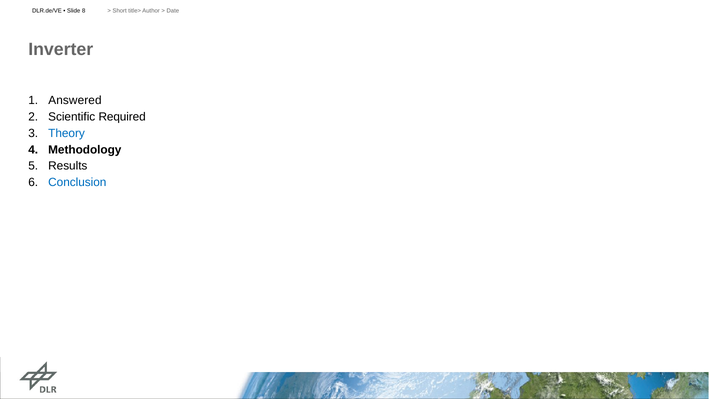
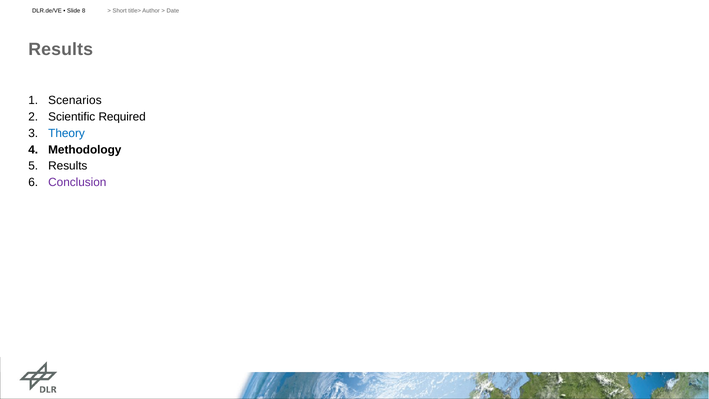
Inverter at (61, 50): Inverter -> Results
Answered: Answered -> Scenarios
Conclusion colour: blue -> purple
